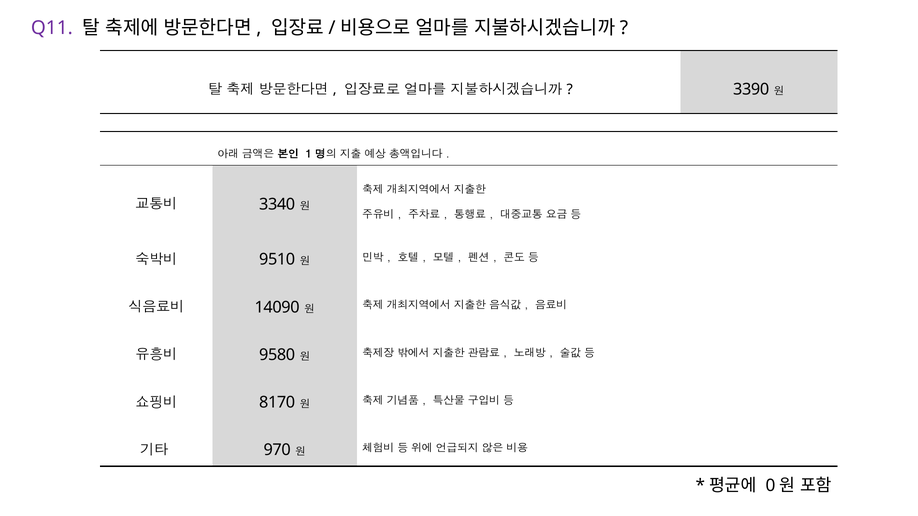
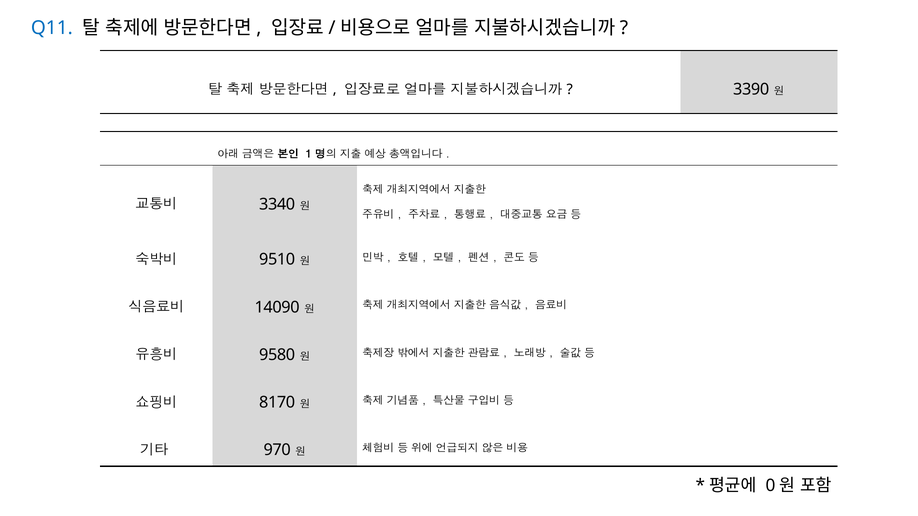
Q11 colour: purple -> blue
